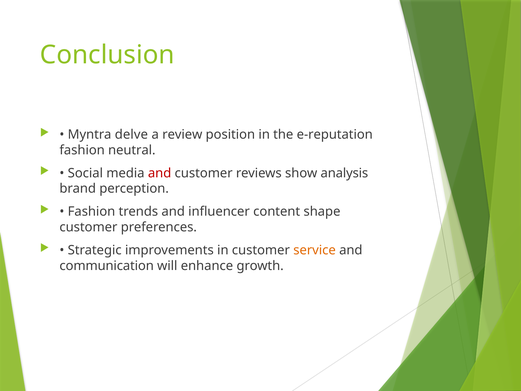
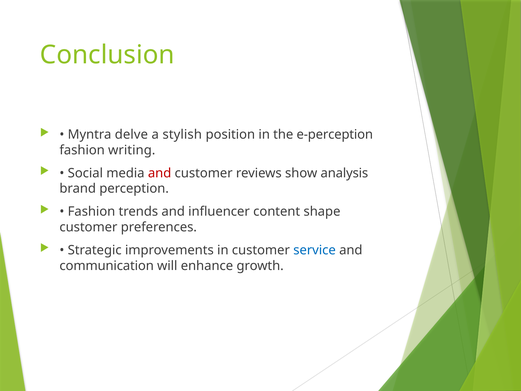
review: review -> stylish
e-reputation: e-reputation -> e-perception
neutral: neutral -> writing
service colour: orange -> blue
